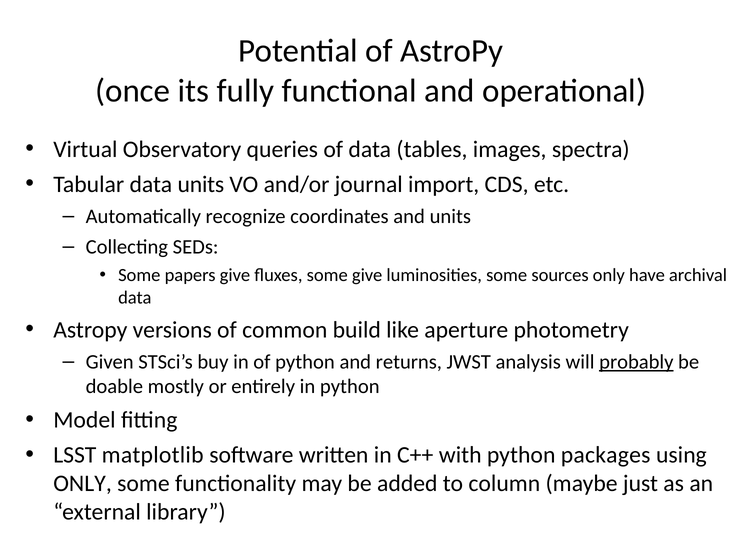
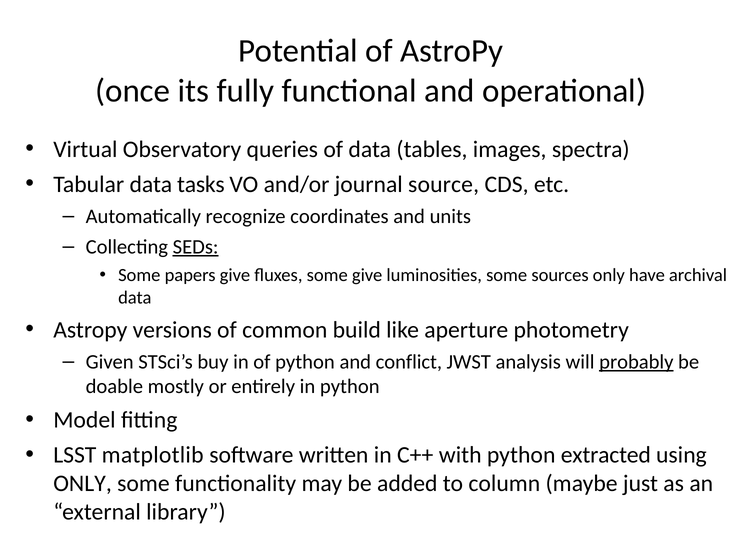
data units: units -> tasks
import: import -> source
SEDs underline: none -> present
returns: returns -> conflict
packages: packages -> extracted
